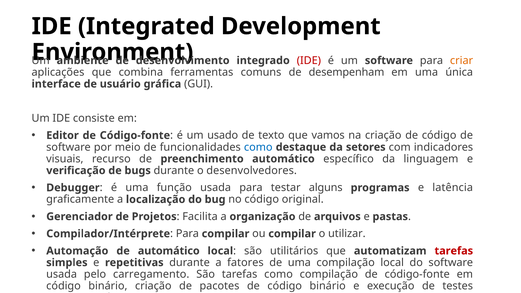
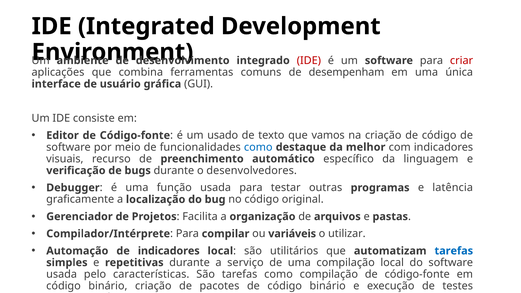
criar colour: orange -> red
setores: setores -> melhor
alguns: alguns -> outras
ou compilar: compilar -> variáveis
de automático: automático -> indicadores
tarefas at (454, 251) colour: red -> blue
fatores: fatores -> serviço
carregamento: carregamento -> características
